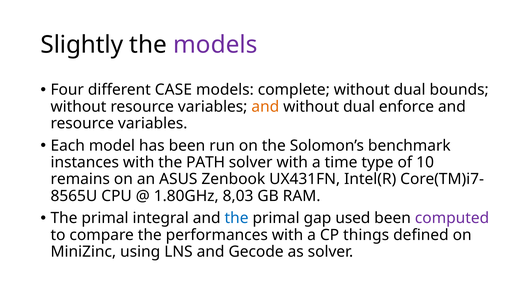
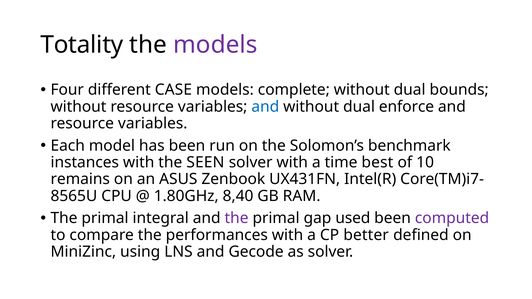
Slightly: Slightly -> Totality
and at (265, 107) colour: orange -> blue
PATH: PATH -> SEEN
type: type -> best
8,03: 8,03 -> 8,40
the at (237, 218) colour: blue -> purple
things: things -> better
